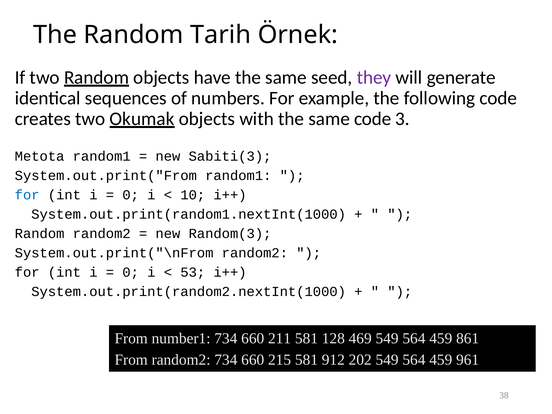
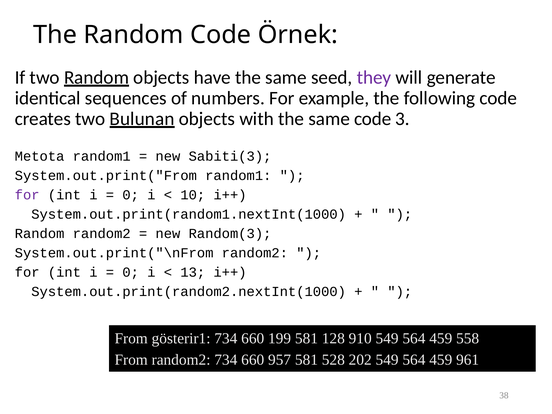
Random Tarih: Tarih -> Code
Okumak: Okumak -> Bulunan
for at (27, 195) colour: blue -> purple
53: 53 -> 13
number1: number1 -> gösterir1
211: 211 -> 199
469: 469 -> 910
861: 861 -> 558
215: 215 -> 957
912: 912 -> 528
